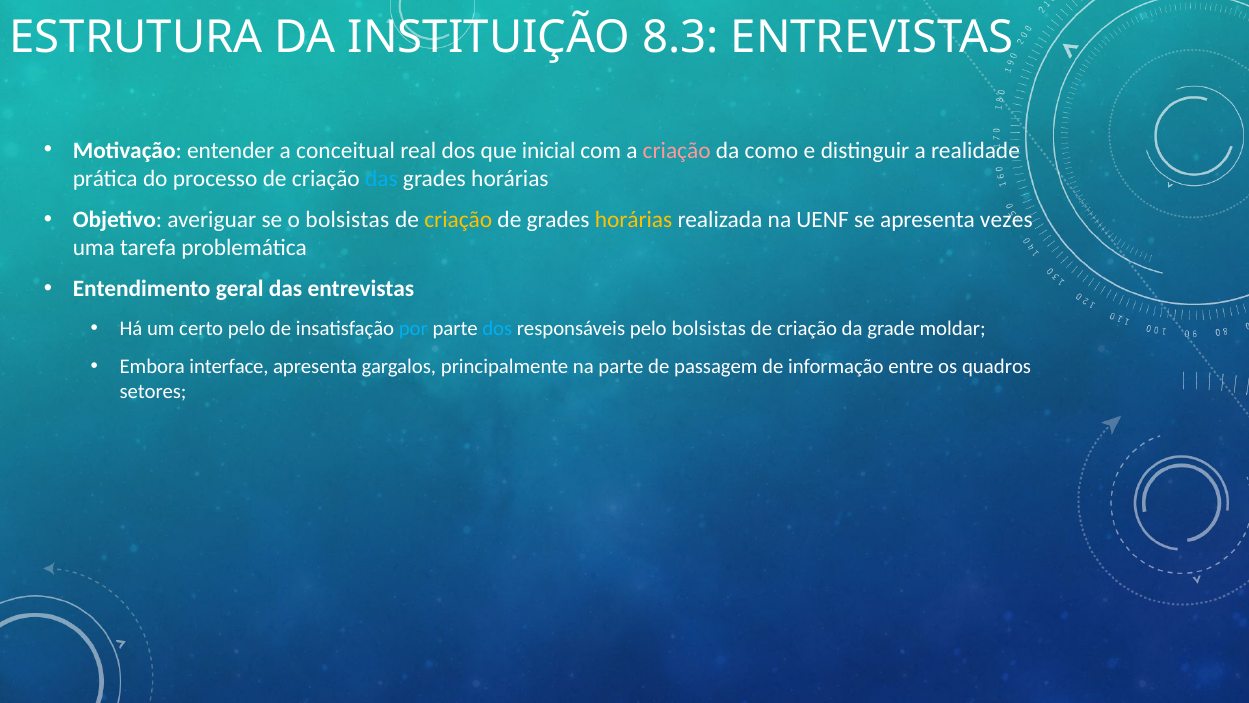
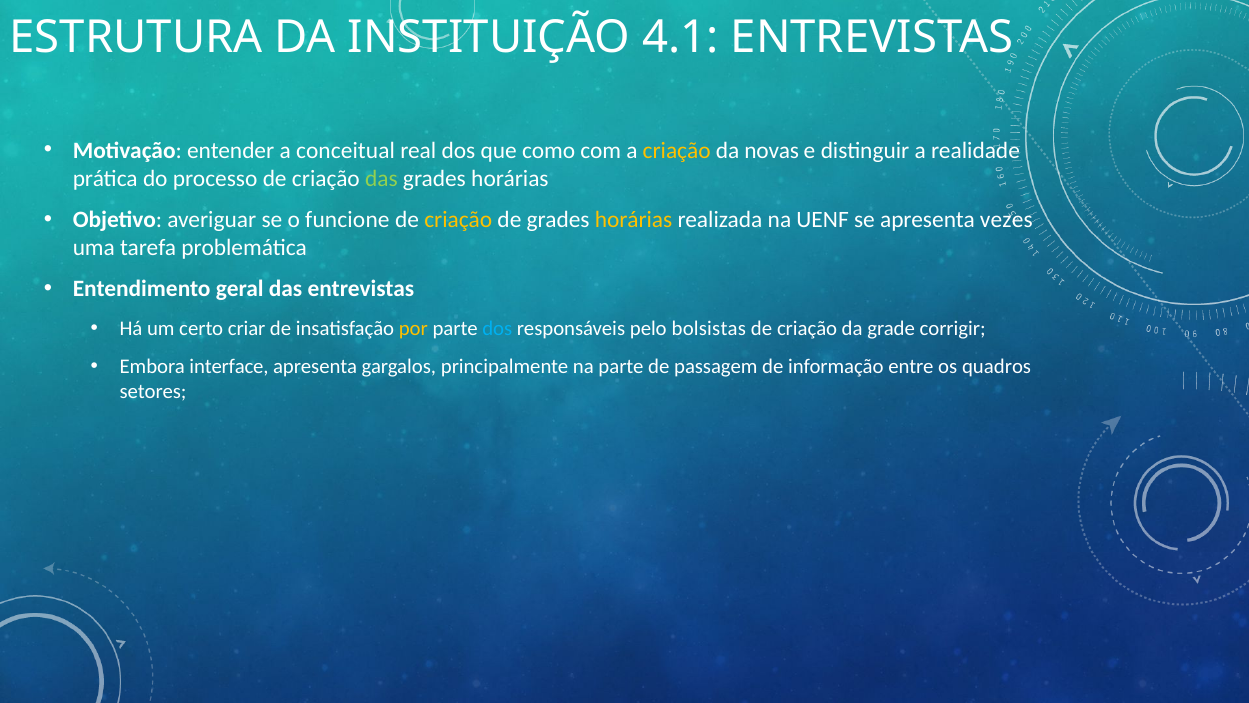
8.3: 8.3 -> 4.1
inicial: inicial -> como
criação at (677, 150) colour: pink -> yellow
como: como -> novas
das at (381, 178) colour: light blue -> light green
o bolsistas: bolsistas -> funcione
certo pelo: pelo -> criar
por colour: light blue -> yellow
moldar: moldar -> corrigir
